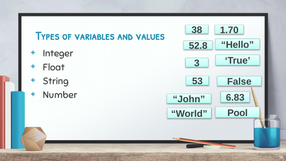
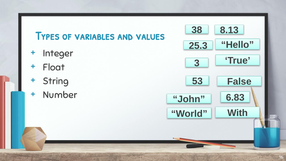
1.70: 1.70 -> 8.13
52.8: 52.8 -> 25.3
Pool: Pool -> With
